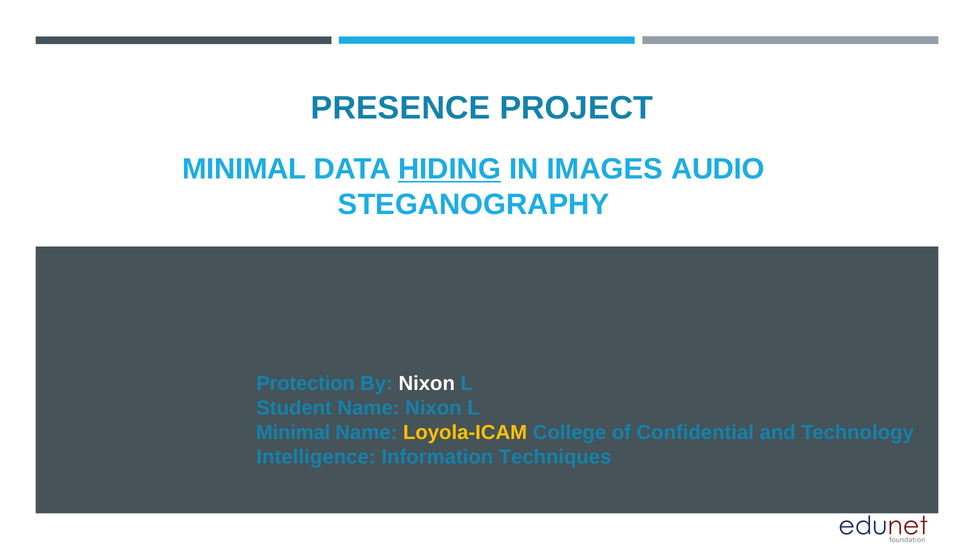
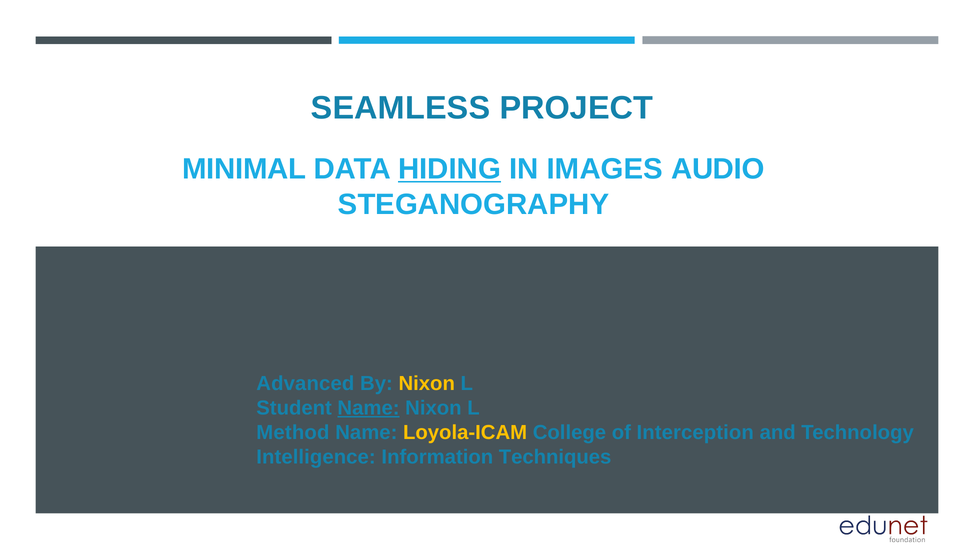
PRESENCE: PRESENCE -> SEAMLESS
Protection: Protection -> Advanced
Nixon at (427, 384) colour: white -> yellow
Name at (369, 408) underline: none -> present
Minimal at (293, 432): Minimal -> Method
Confidential: Confidential -> Interception
